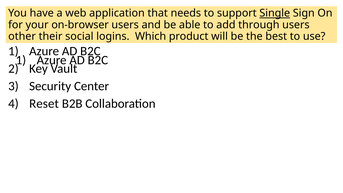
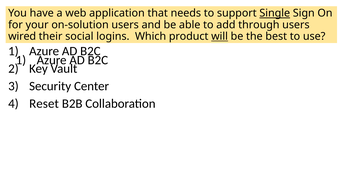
on-browser: on-browser -> on-solution
other: other -> wired
will underline: none -> present
